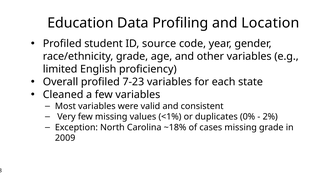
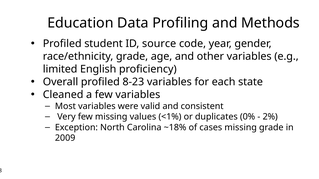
Location: Location -> Methods
7-23: 7-23 -> 8-23
